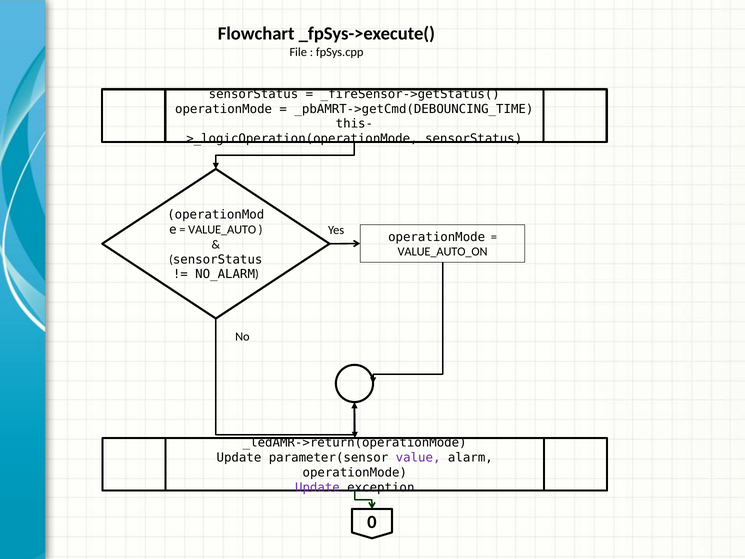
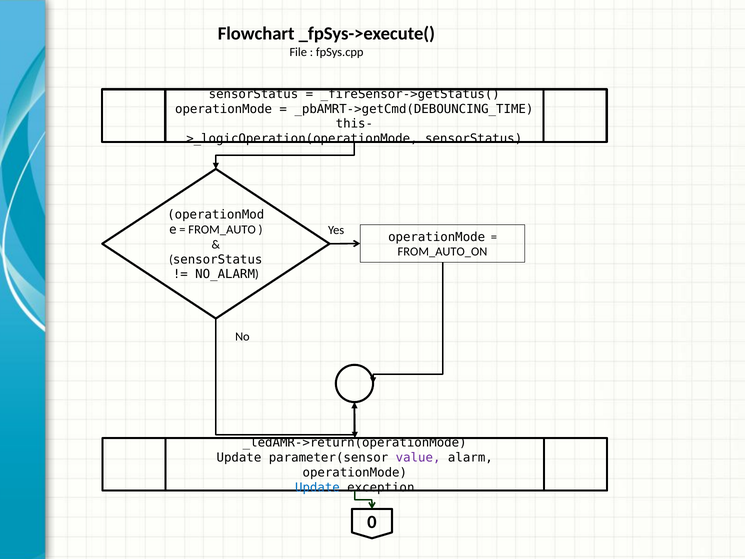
VALUE_AUTO: VALUE_AUTO -> FROM_AUTO
VALUE_AUTO_ON: VALUE_AUTO_ON -> FROM_AUTO_ON
Update at (317, 487) colour: purple -> blue
